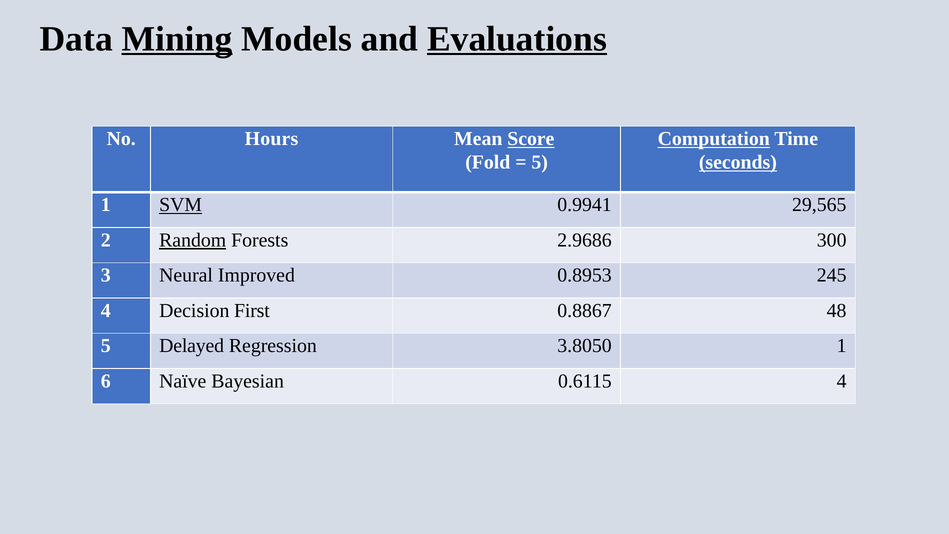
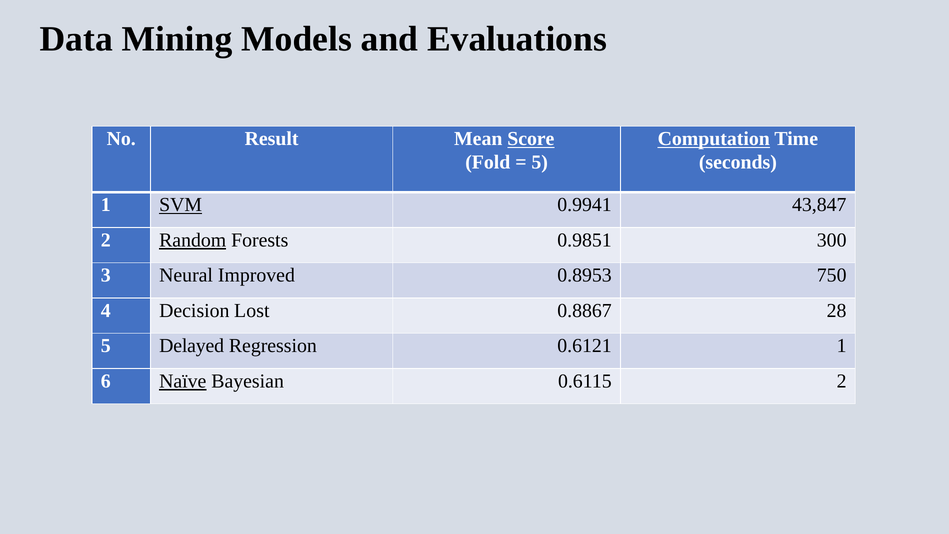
Mining underline: present -> none
Evaluations underline: present -> none
Hours: Hours -> Result
seconds underline: present -> none
29,565: 29,565 -> 43,847
2.9686: 2.9686 -> 0.9851
245: 245 -> 750
First: First -> Lost
48: 48 -> 28
3.8050: 3.8050 -> 0.6121
Naïve underline: none -> present
0.6115 4: 4 -> 2
